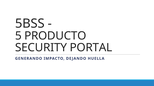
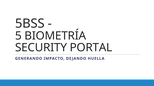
PRODUCTO: PRODUCTO -> BIOMETRÍA
